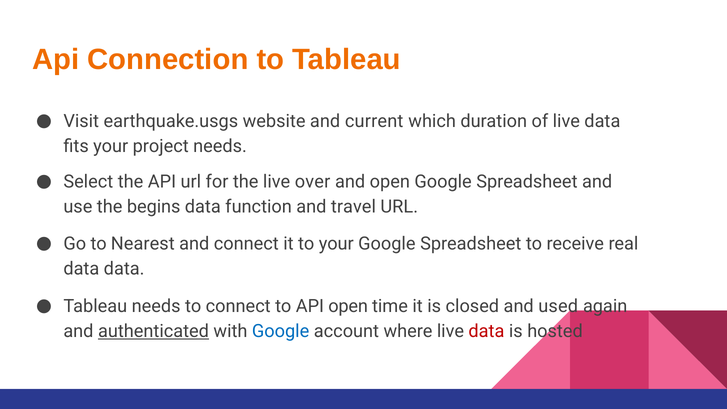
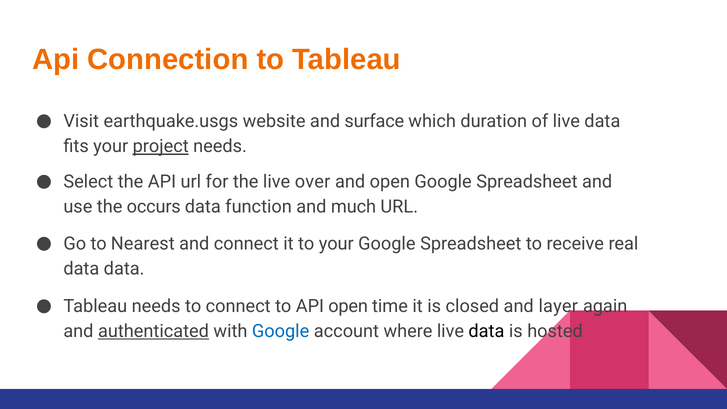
current: current -> surface
project underline: none -> present
begins: begins -> occurs
travel: travel -> much
used: used -> layer
data at (486, 331) colour: red -> black
